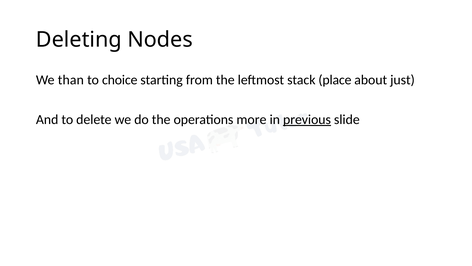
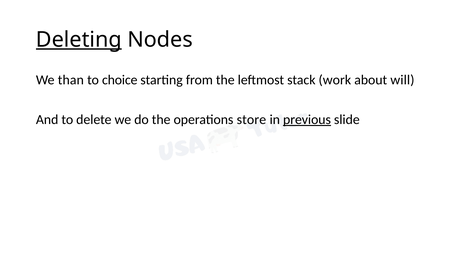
Deleting underline: none -> present
place: place -> work
just: just -> will
more: more -> store
